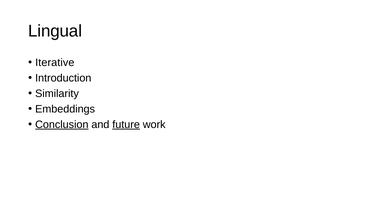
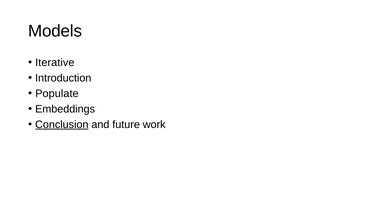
Lingual: Lingual -> Models
Similarity: Similarity -> Populate
future underline: present -> none
